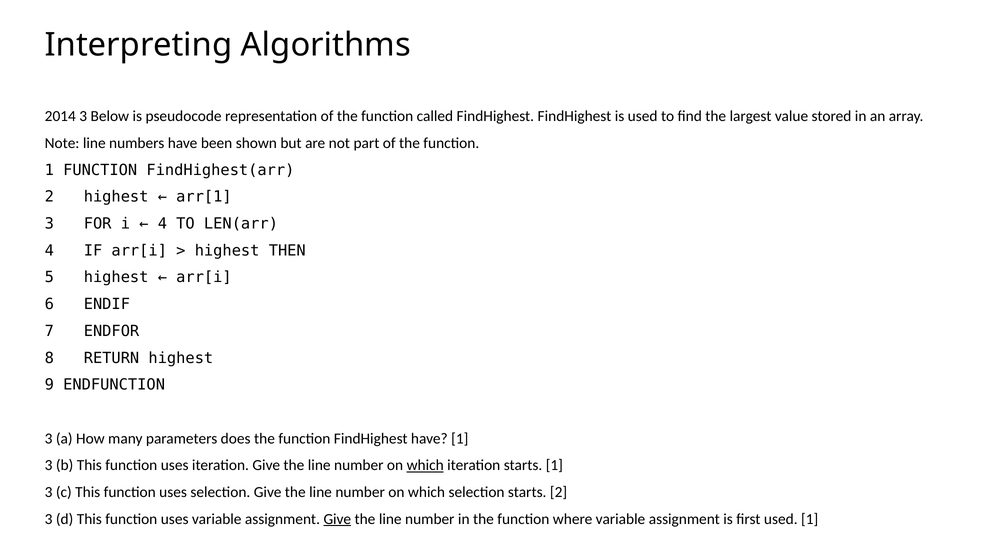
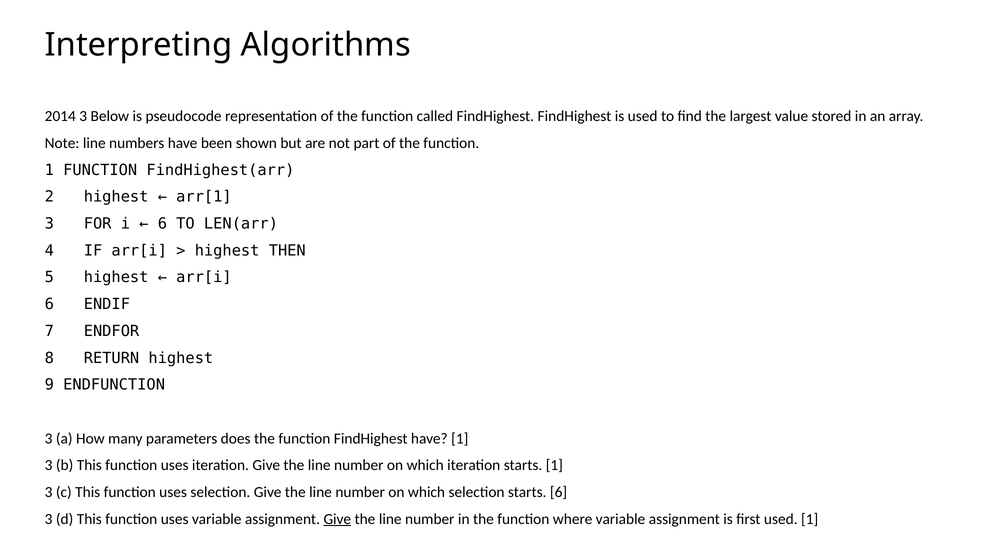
4 at (162, 224): 4 -> 6
which at (425, 466) underline: present -> none
starts 2: 2 -> 6
